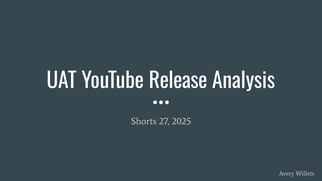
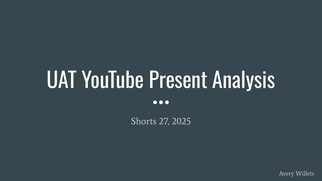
Release: Release -> Present
